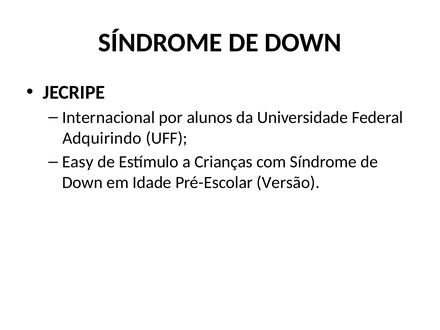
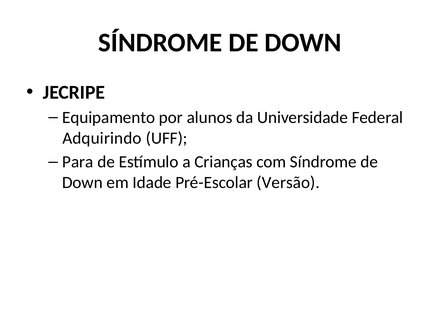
Internacional: Internacional -> Equipamento
Easy: Easy -> Para
